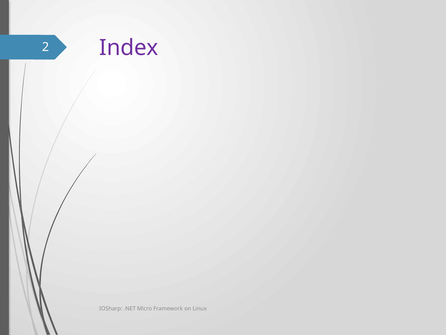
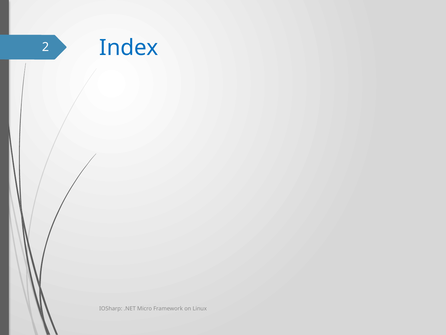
Index colour: purple -> blue
